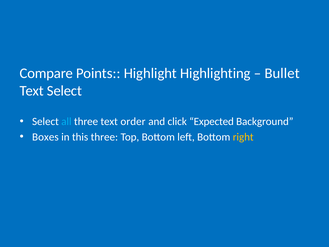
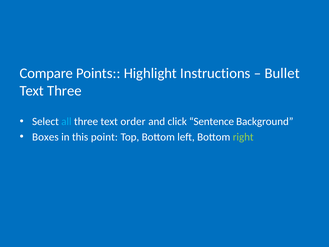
Highlighting: Highlighting -> Instructions
Text Select: Select -> Three
Expected: Expected -> Sentence
this three: three -> point
right colour: yellow -> light green
